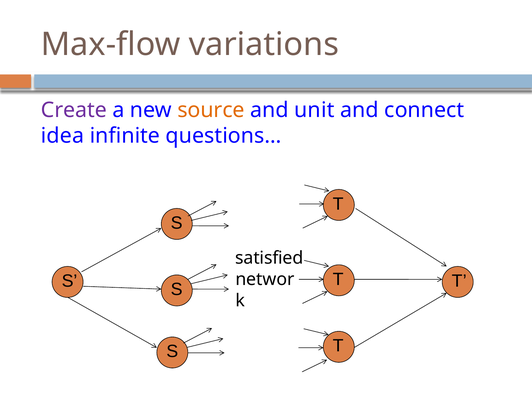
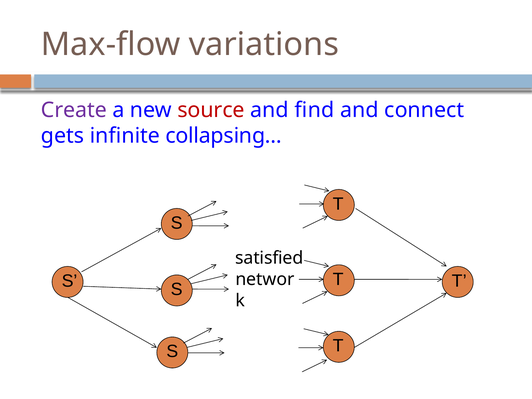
source colour: orange -> red
unit: unit -> find
idea: idea -> gets
questions…: questions… -> collapsing…
